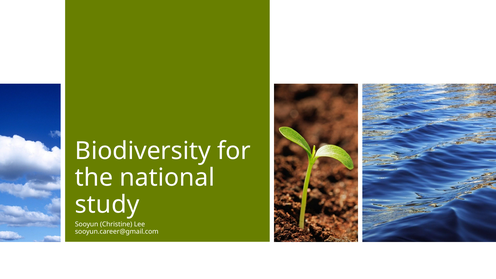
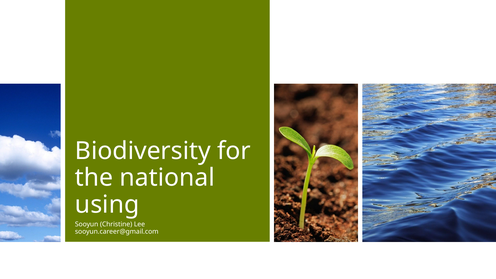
study: study -> using
